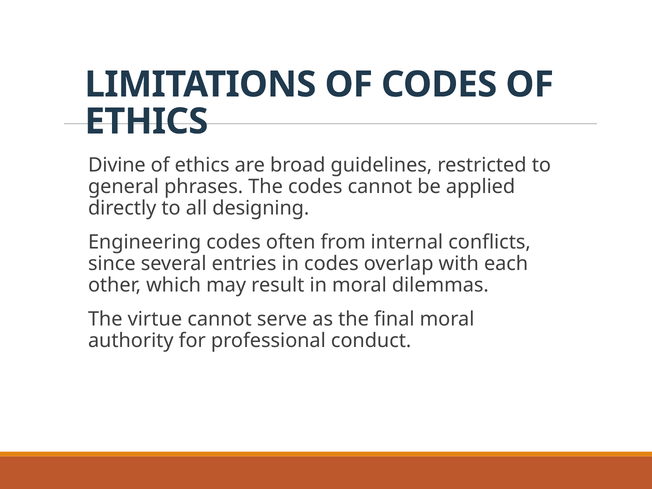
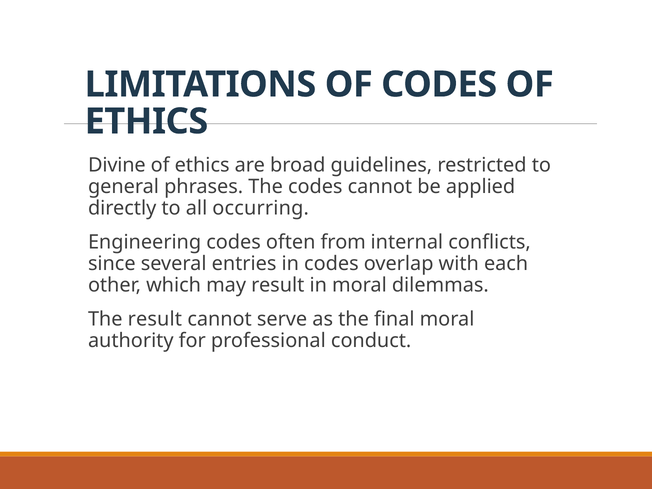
designing: designing -> occurring
The virtue: virtue -> result
